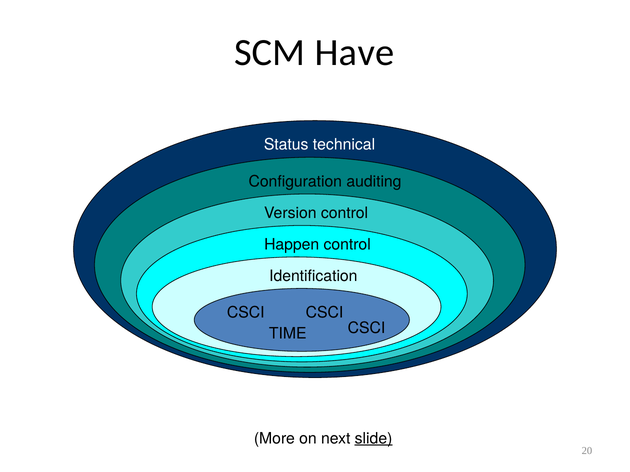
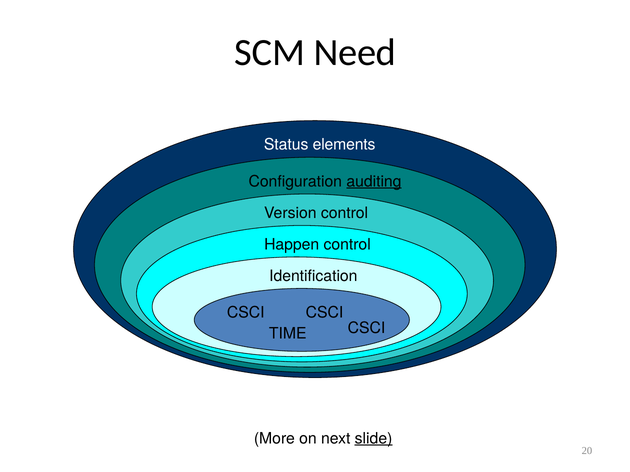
Have: Have -> Need
technical: technical -> elements
auditing underline: none -> present
